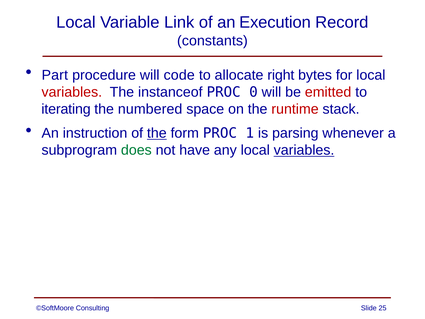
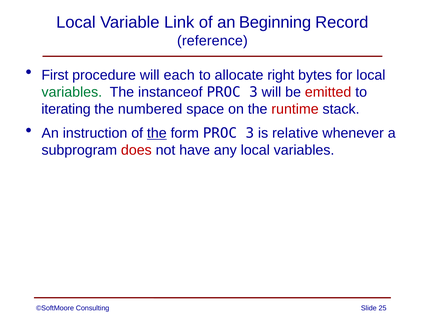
Execution: Execution -> Beginning
constants: constants -> reference
Part: Part -> First
code: code -> each
variables at (72, 92) colour: red -> green
0 at (253, 92): 0 -> 3
form PROC 1: 1 -> 3
parsing: parsing -> relative
does colour: green -> red
variables at (304, 150) underline: present -> none
